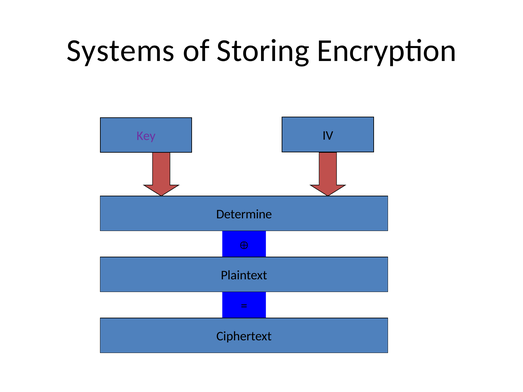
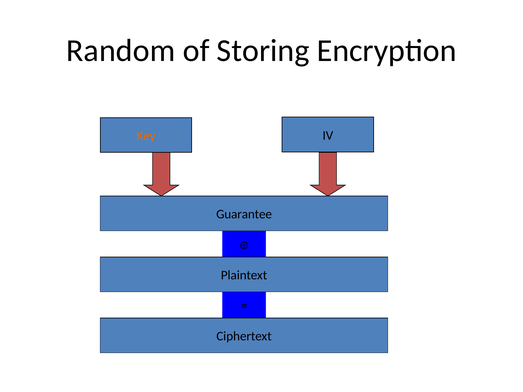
Systems: Systems -> Random
Key colour: purple -> orange
Determine: Determine -> Guarantee
